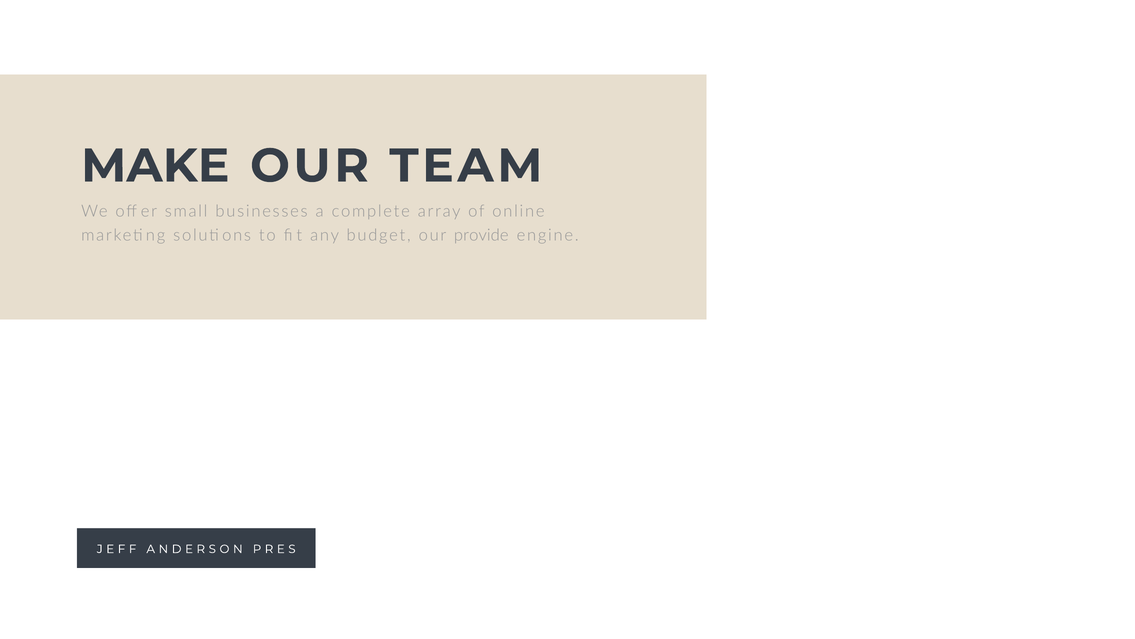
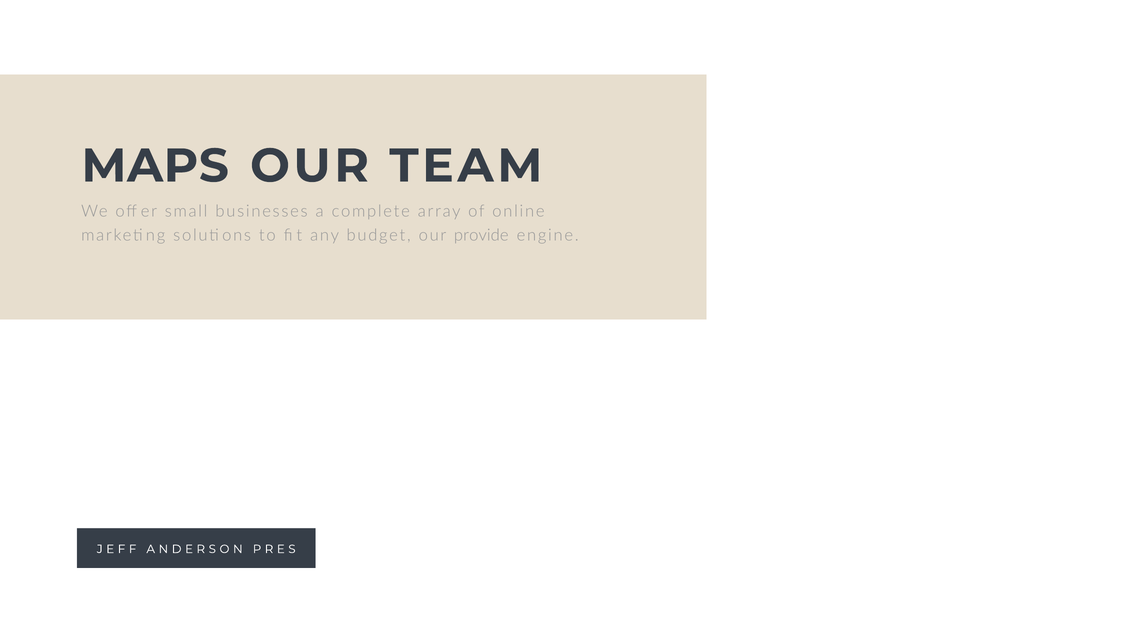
MAKE: MAKE -> MAPS
